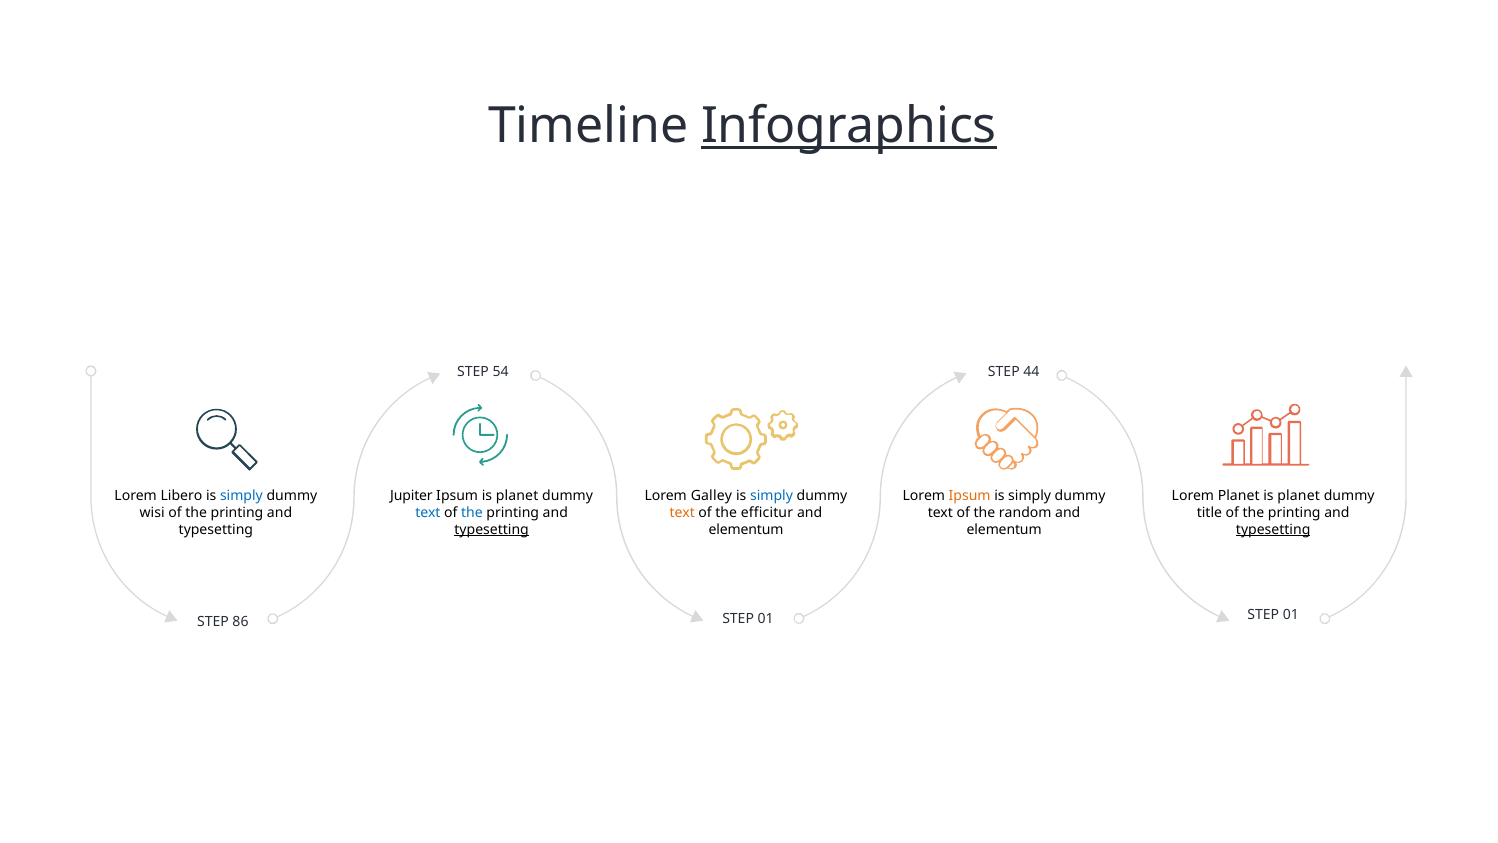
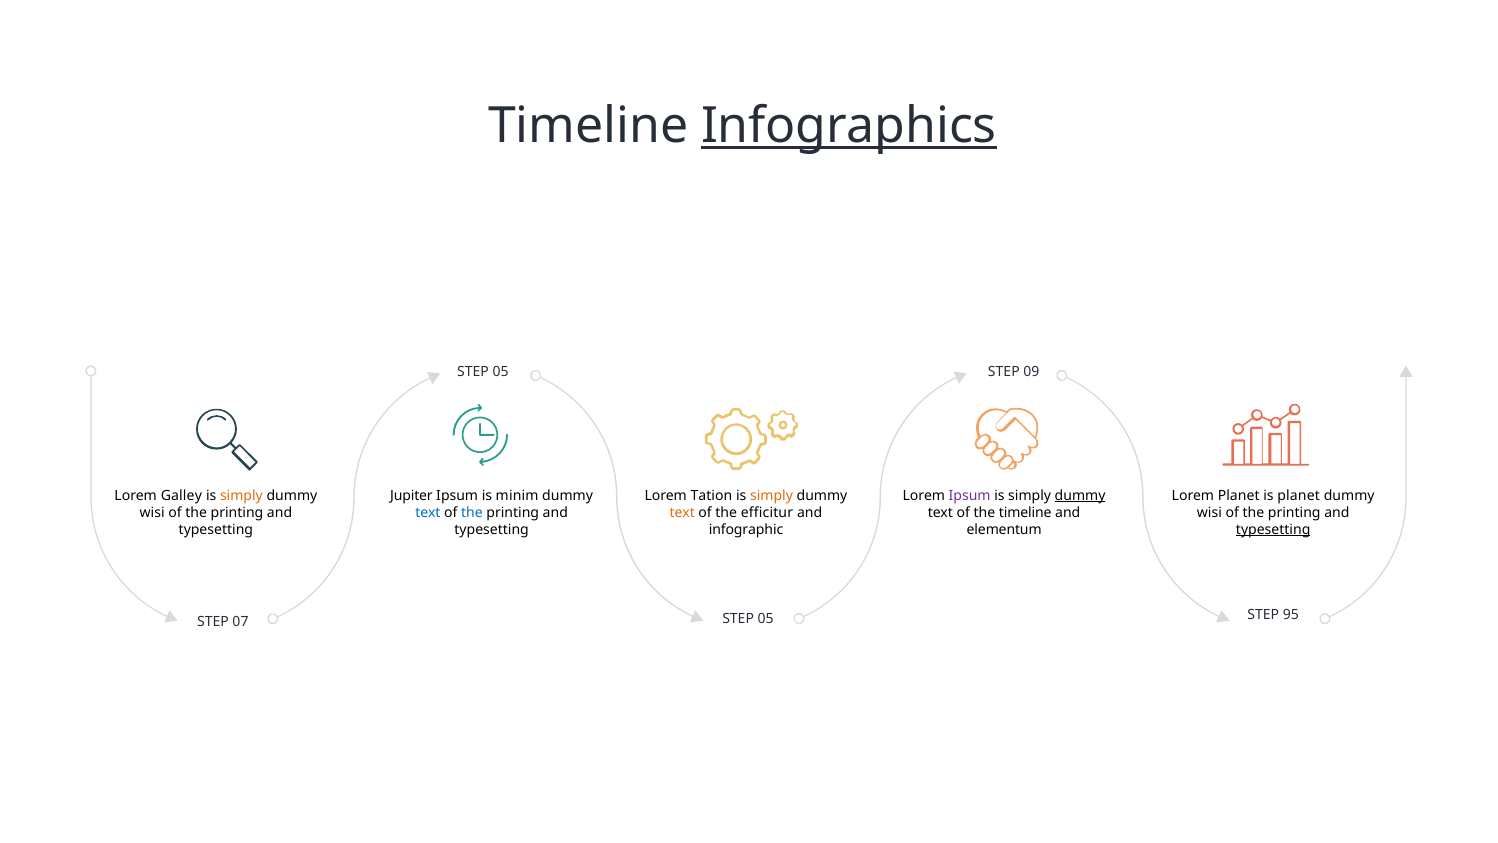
44: 44 -> 09
54 at (501, 372): 54 -> 05
Libero: Libero -> Galley
simply at (241, 496) colour: blue -> orange
Ipsum is planet: planet -> minim
Galley: Galley -> Tation
simply at (772, 496) colour: blue -> orange
Ipsum at (970, 496) colour: orange -> purple
dummy at (1080, 496) underline: none -> present
the random: random -> timeline
title at (1209, 512): title -> wisi
typesetting at (492, 529) underline: present -> none
elementum at (746, 529): elementum -> infographic
01 at (1291, 615): 01 -> 95
01 at (766, 619): 01 -> 05
86: 86 -> 07
